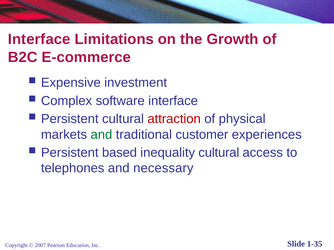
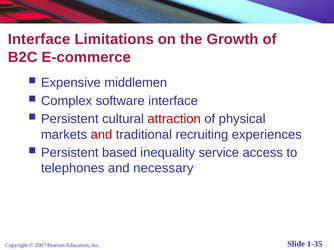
investment: investment -> middlemen
and at (101, 135) colour: green -> red
customer: customer -> recruiting
inequality cultural: cultural -> service
